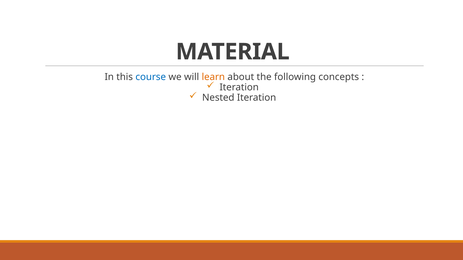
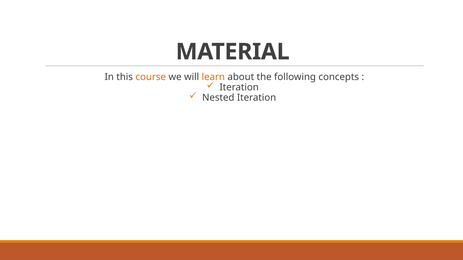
course colour: blue -> orange
